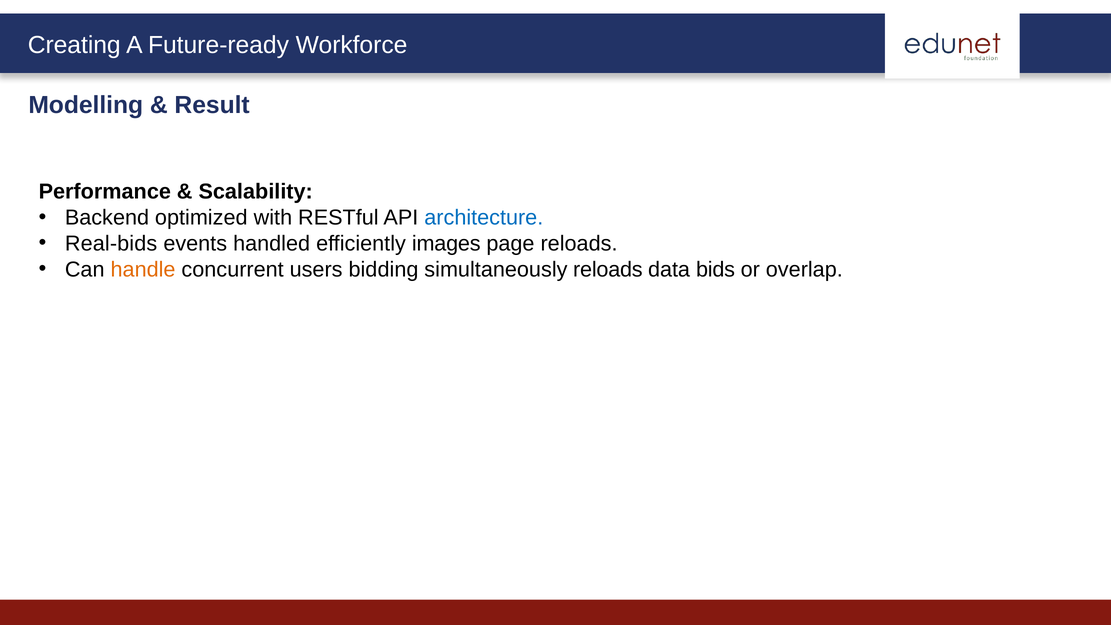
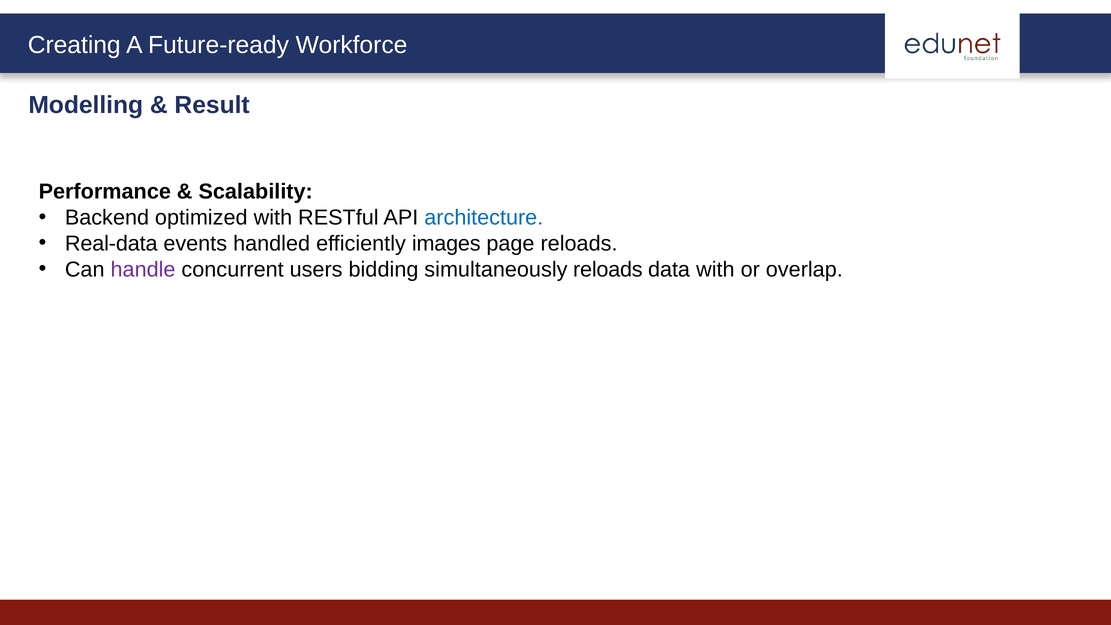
Real-bids: Real-bids -> Real-data
handle colour: orange -> purple
data bids: bids -> with
